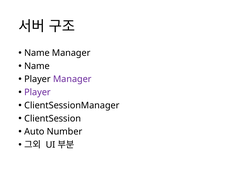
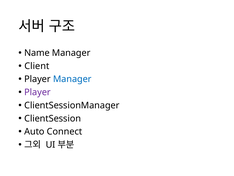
Name at (37, 66): Name -> Client
Manager at (72, 79) colour: purple -> blue
Number: Number -> Connect
